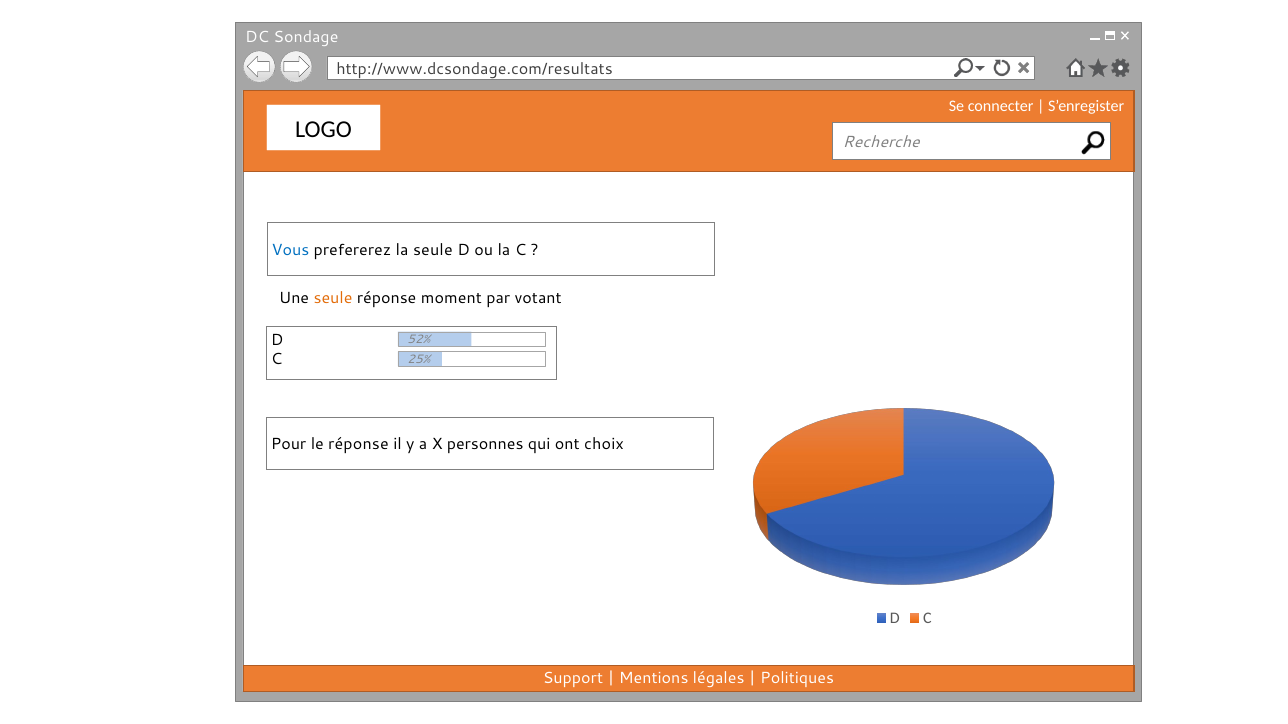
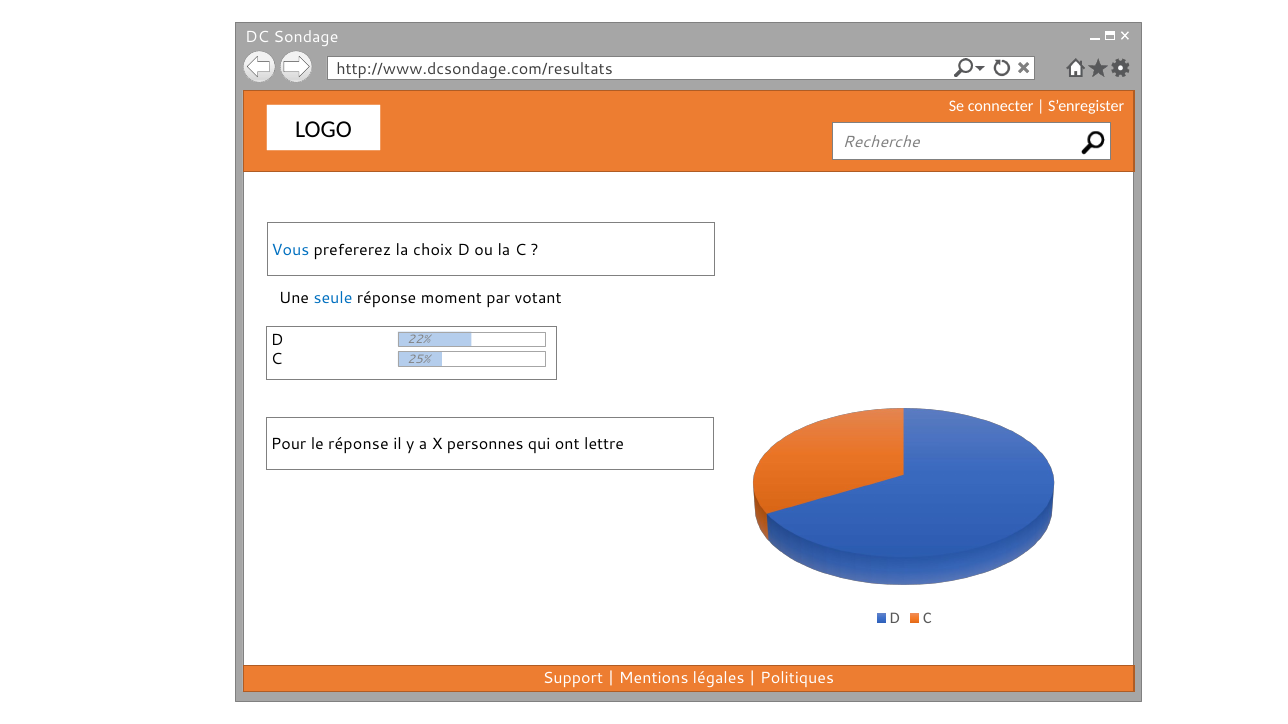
la seule: seule -> choix
seule at (333, 298) colour: orange -> blue
52%: 52% -> 22%
choix: choix -> lettre
